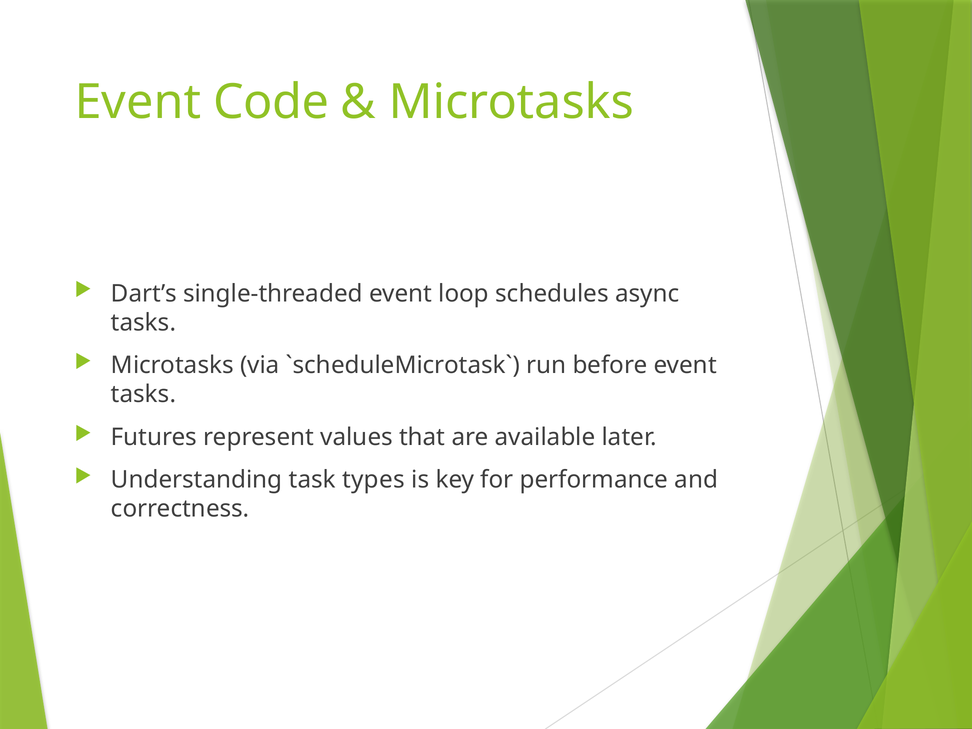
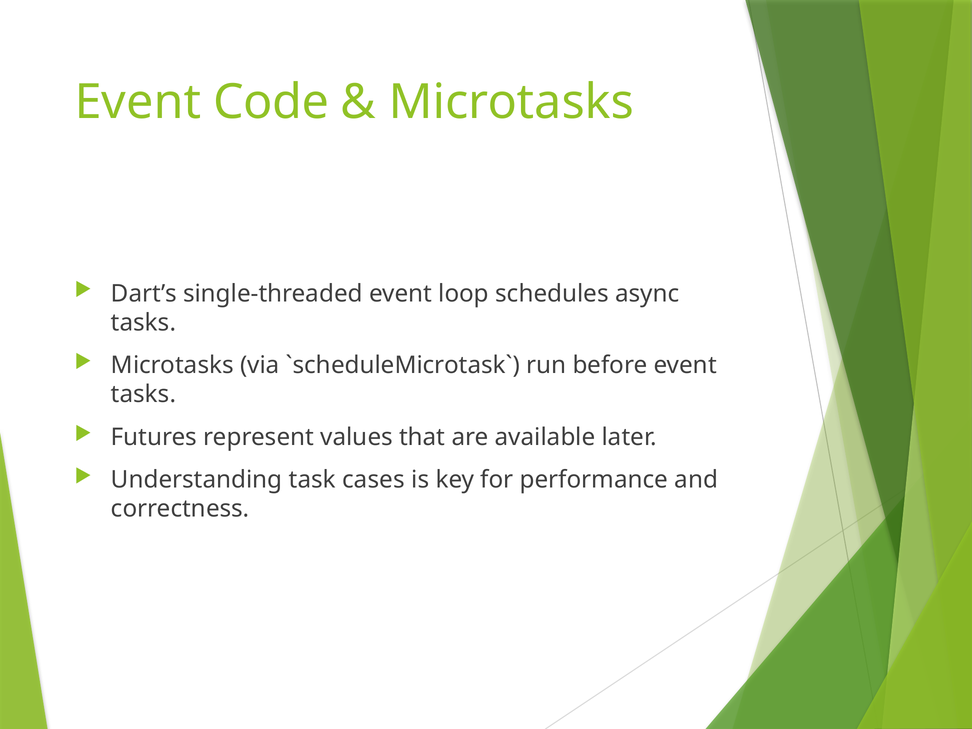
types: types -> cases
